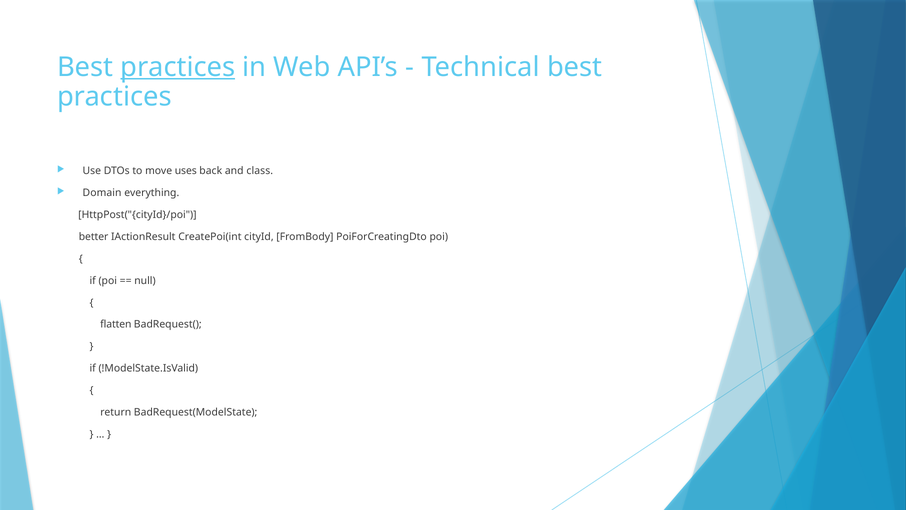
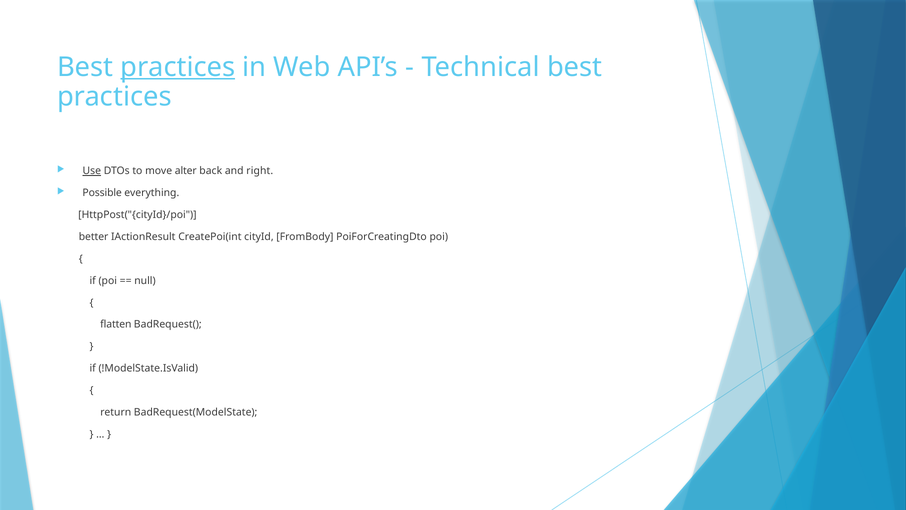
Use underline: none -> present
uses: uses -> alter
class: class -> right
Domain: Domain -> Possible
